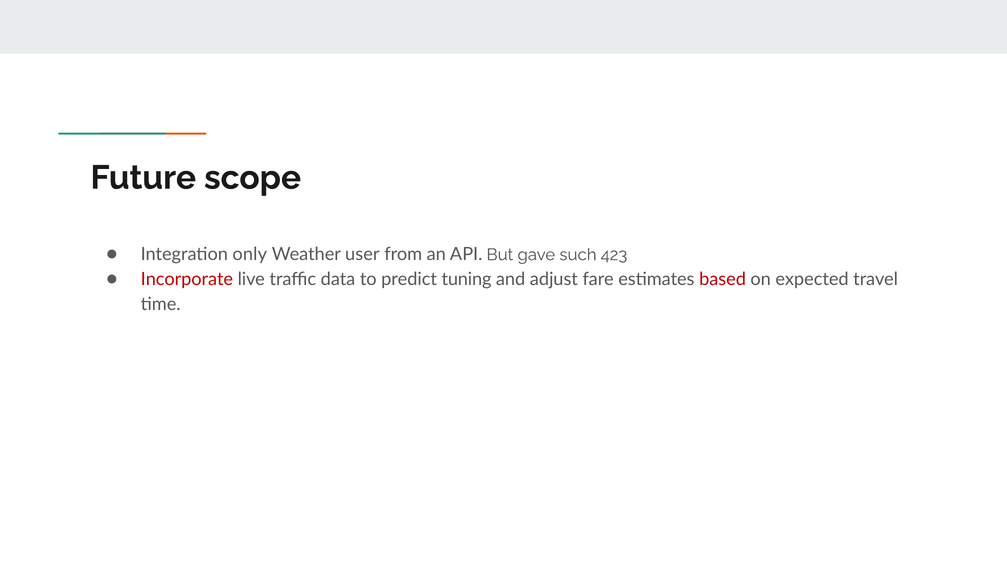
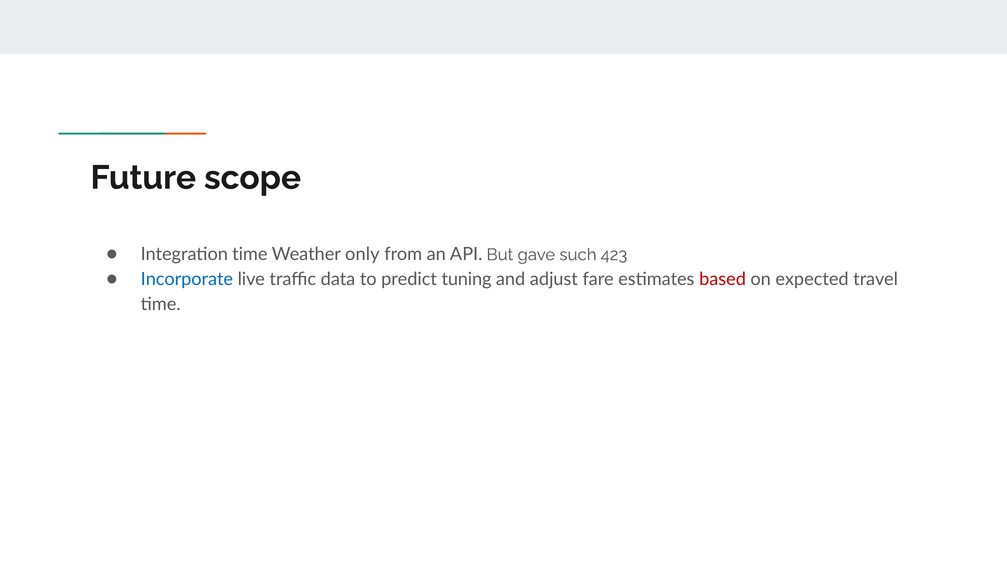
Integration only: only -> time
user: user -> only
Incorporate colour: red -> blue
